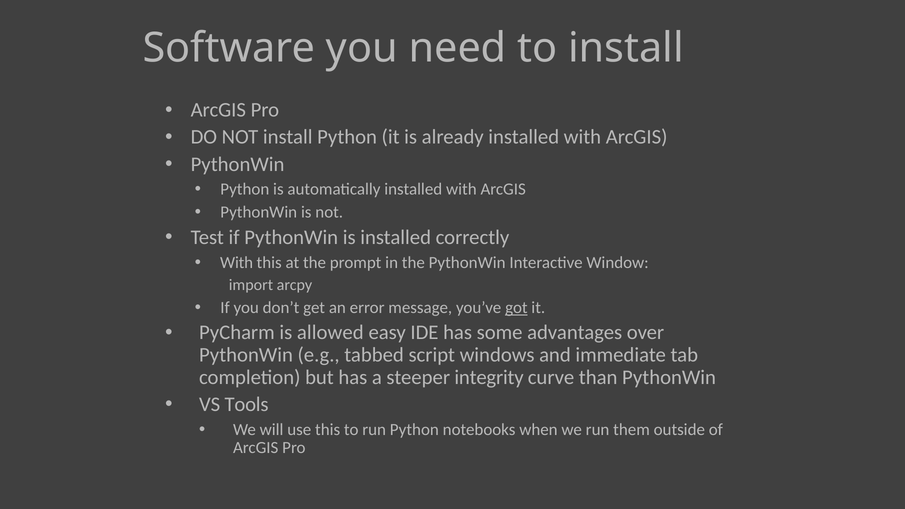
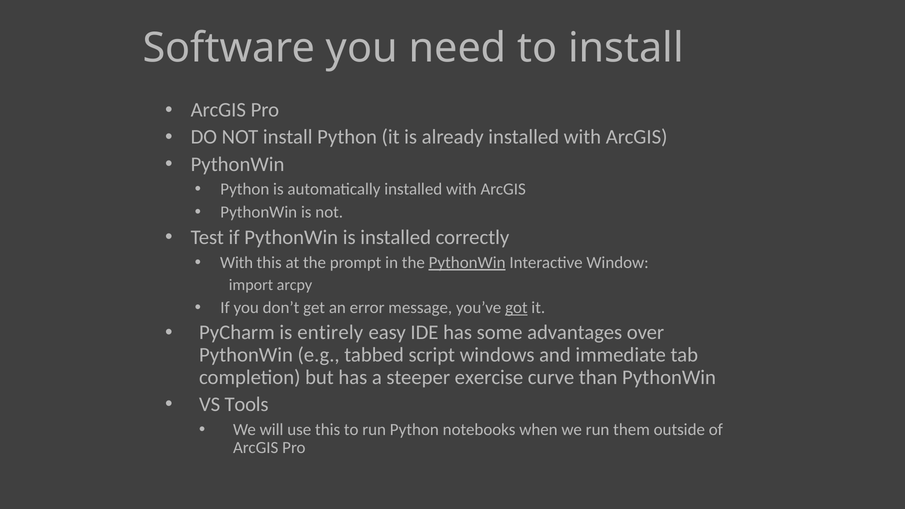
PythonWin at (467, 262) underline: none -> present
allowed: allowed -> entirely
integrity: integrity -> exercise
